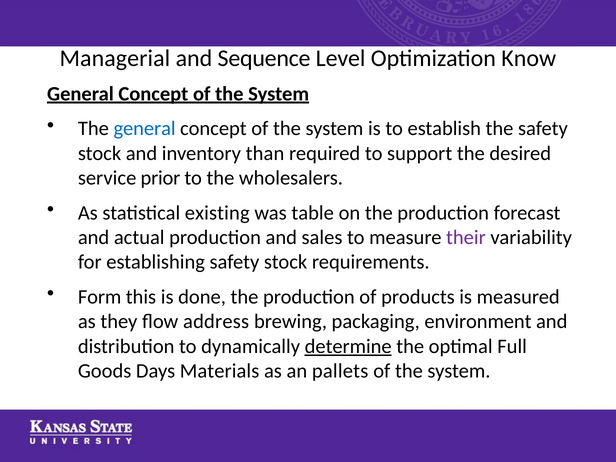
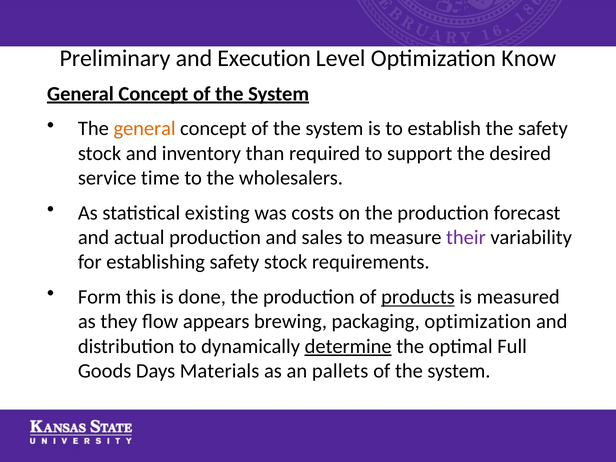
Managerial: Managerial -> Preliminary
Sequence: Sequence -> Execution
general at (145, 129) colour: blue -> orange
prior: prior -> time
table: table -> costs
products underline: none -> present
address: address -> appears
packaging environment: environment -> optimization
